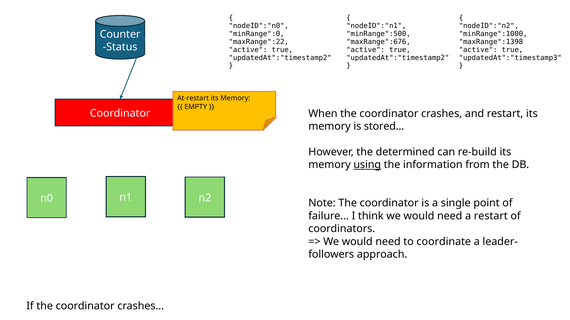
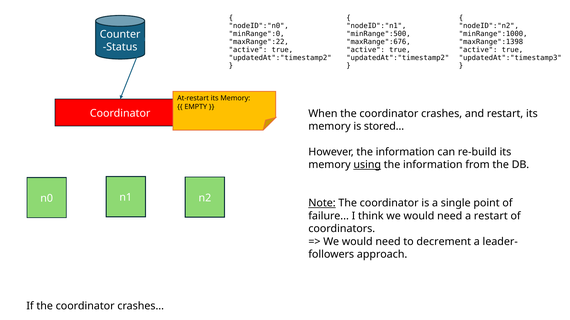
However the determined: determined -> information
Note underline: none -> present
coordinate: coordinate -> decrement
